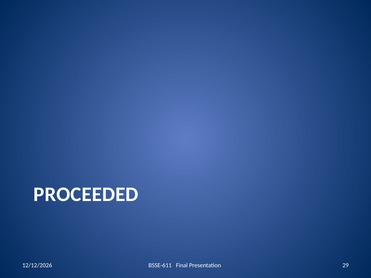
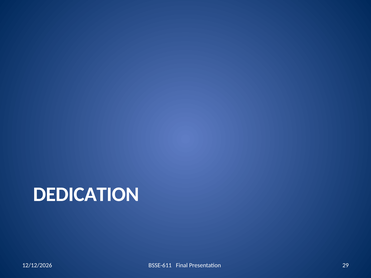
PROCEEDED: PROCEEDED -> DEDICATION
